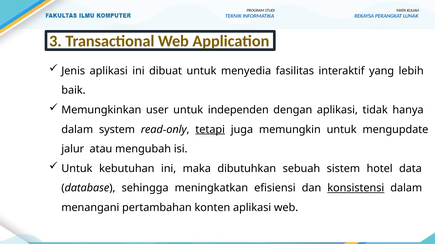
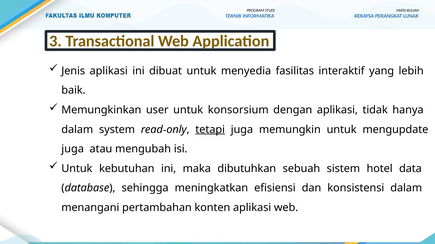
independen: independen -> konsorsium
jalur at (73, 149): jalur -> juga
konsistensi underline: present -> none
